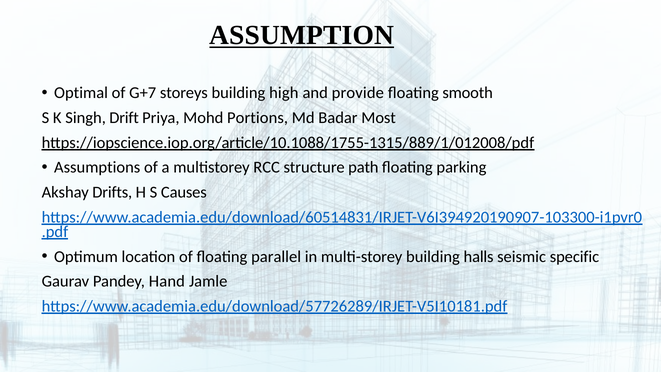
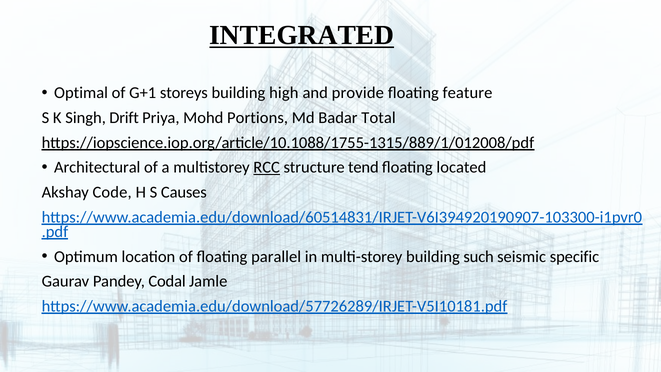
ASSUMPTION: ASSUMPTION -> INTEGRATED
G+7: G+7 -> G+1
smooth: smooth -> feature
Most: Most -> Total
Assumptions: Assumptions -> Architectural
RCC underline: none -> present
path: path -> tend
parking: parking -> located
Drifts: Drifts -> Code
halls: halls -> such
Hand: Hand -> Codal
